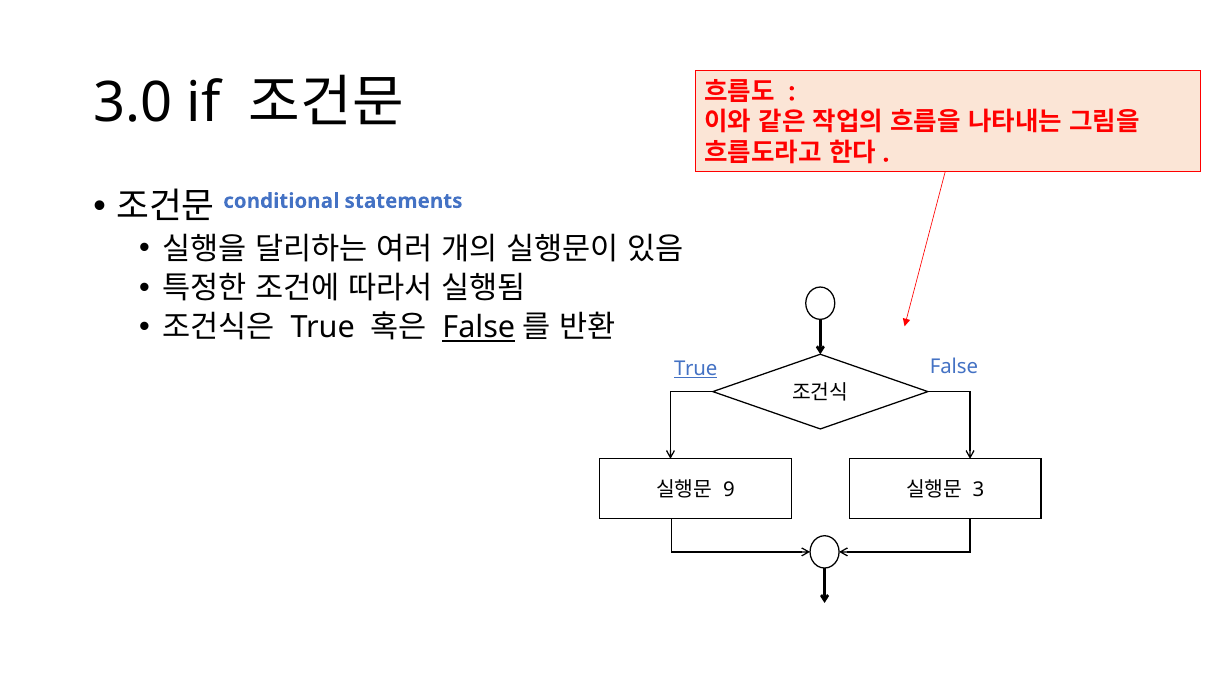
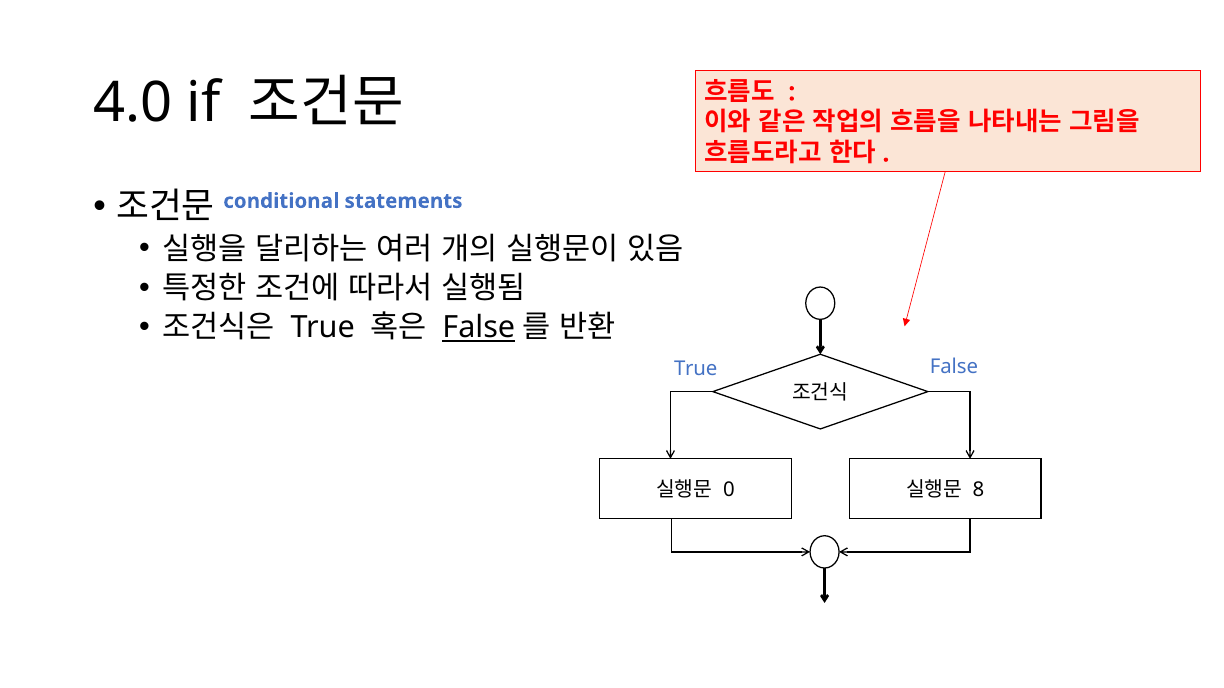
3.0: 3.0 -> 4.0
True at (696, 369) underline: present -> none
9: 9 -> 0
3: 3 -> 8
